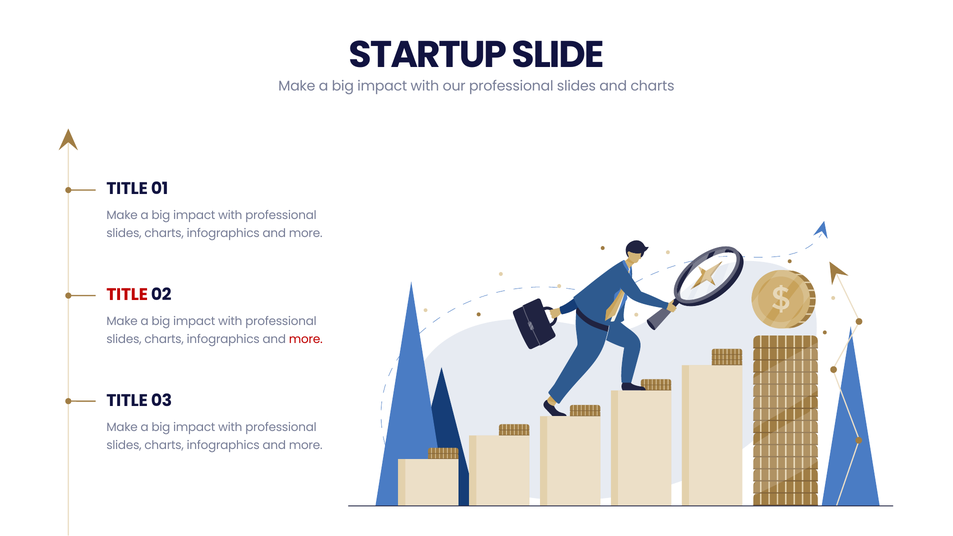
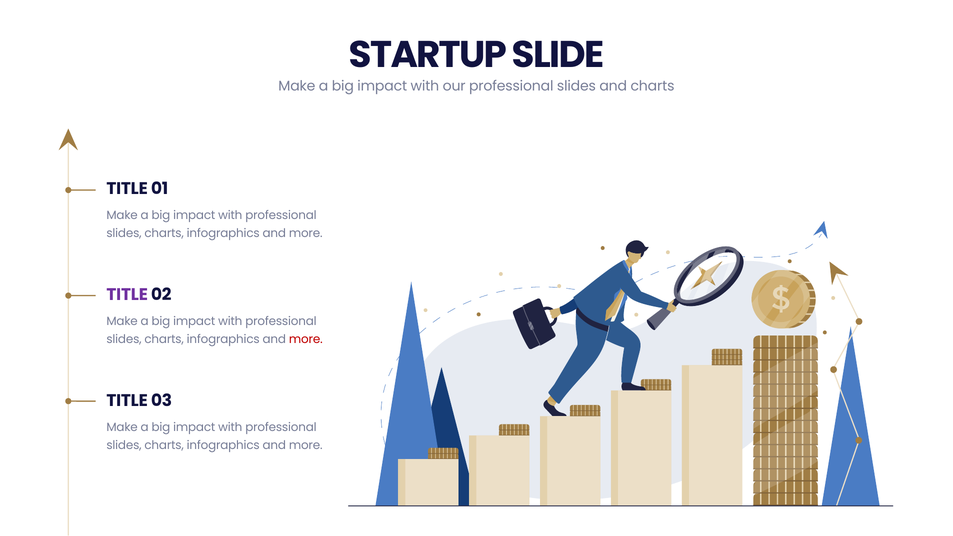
TITLE at (127, 295) colour: red -> purple
